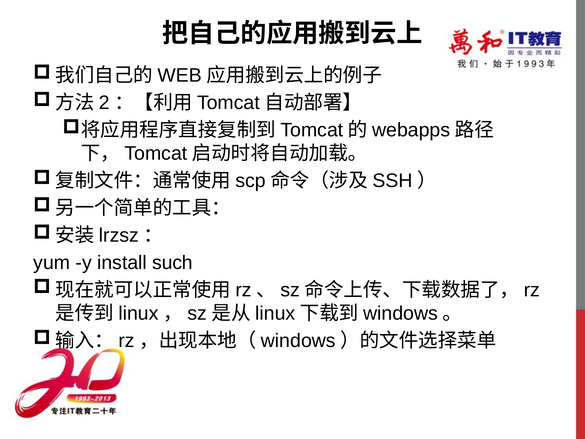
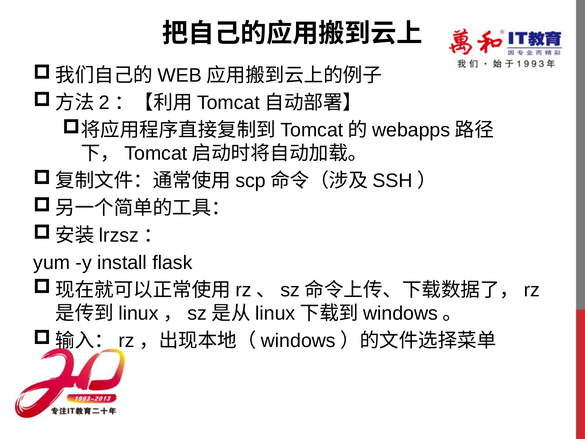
such: such -> flask
